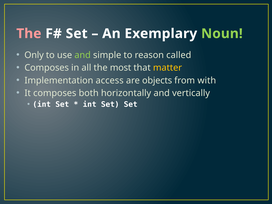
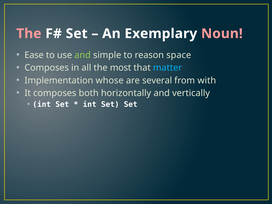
Noun colour: light green -> pink
Only: Only -> Ease
called: called -> space
matter colour: yellow -> light blue
access: access -> whose
objects: objects -> several
